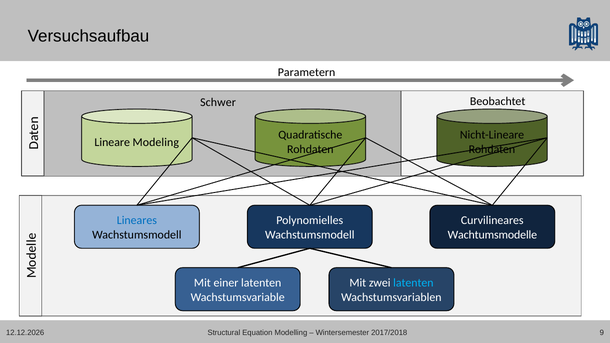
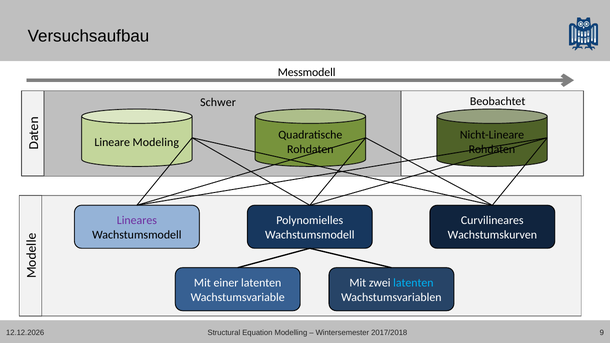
Parametern: Parametern -> Messmodell
Lineares colour: blue -> purple
Wachtumsmodelle: Wachtumsmodelle -> Wachstumskurven
